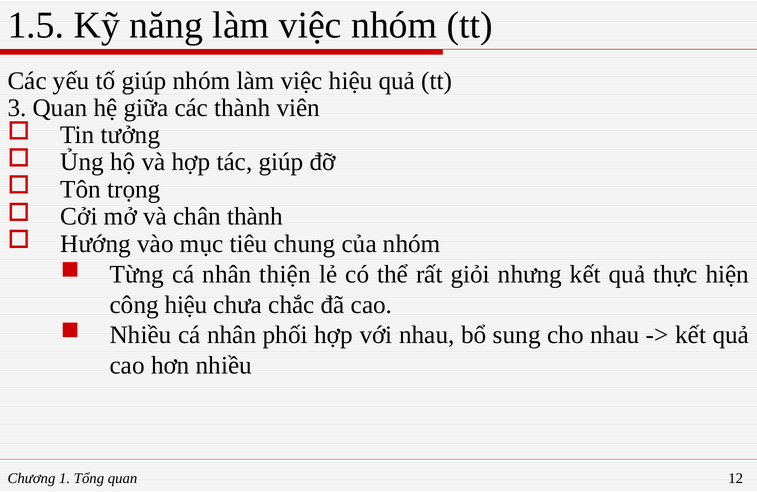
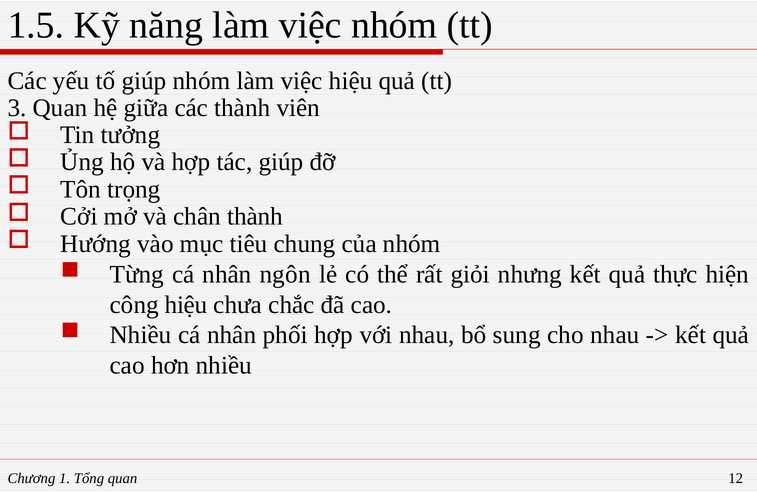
thiện: thiện -> ngôn
